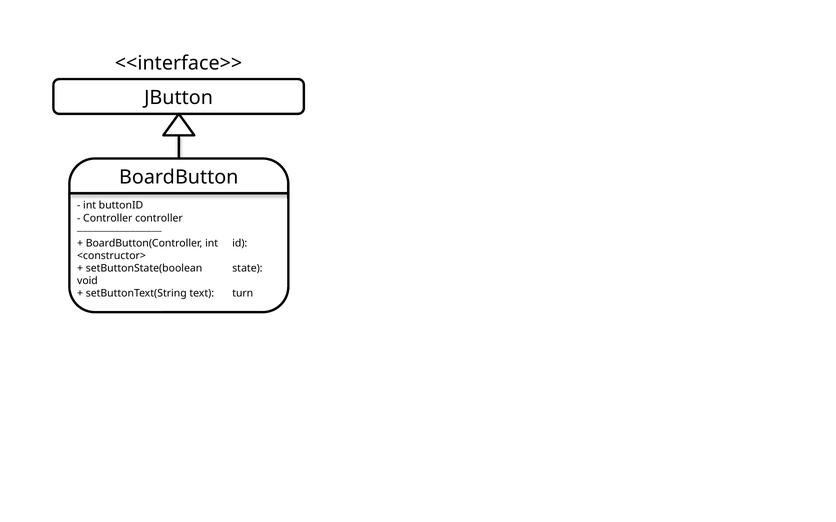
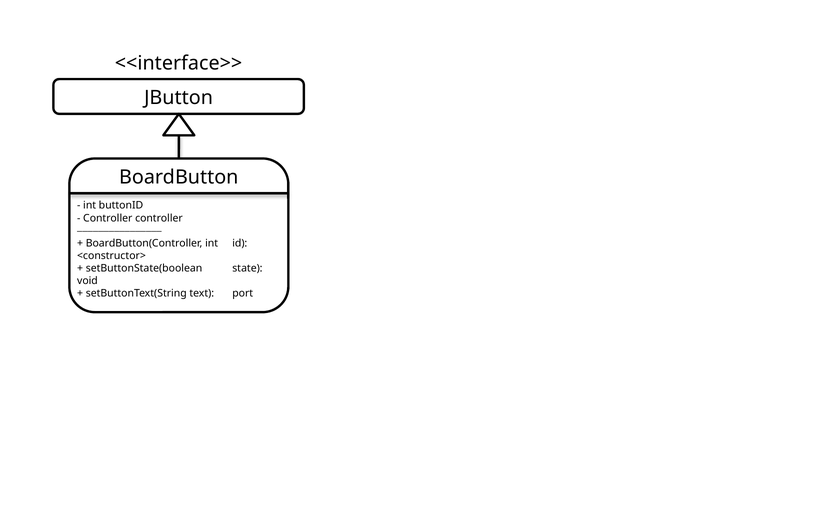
turn: turn -> port
